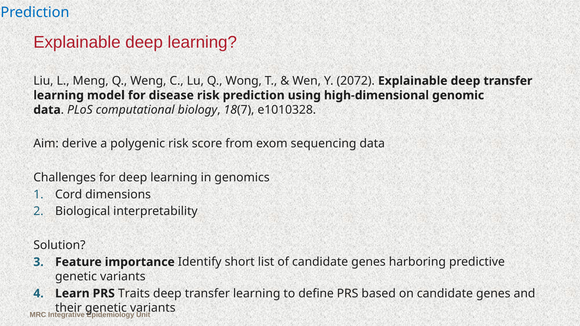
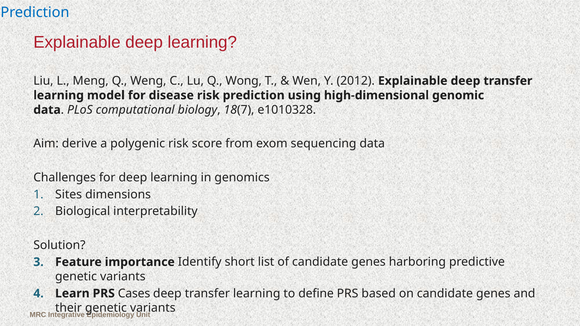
2072: 2072 -> 2012
Cord: Cord -> Sites
Traits: Traits -> Cases
